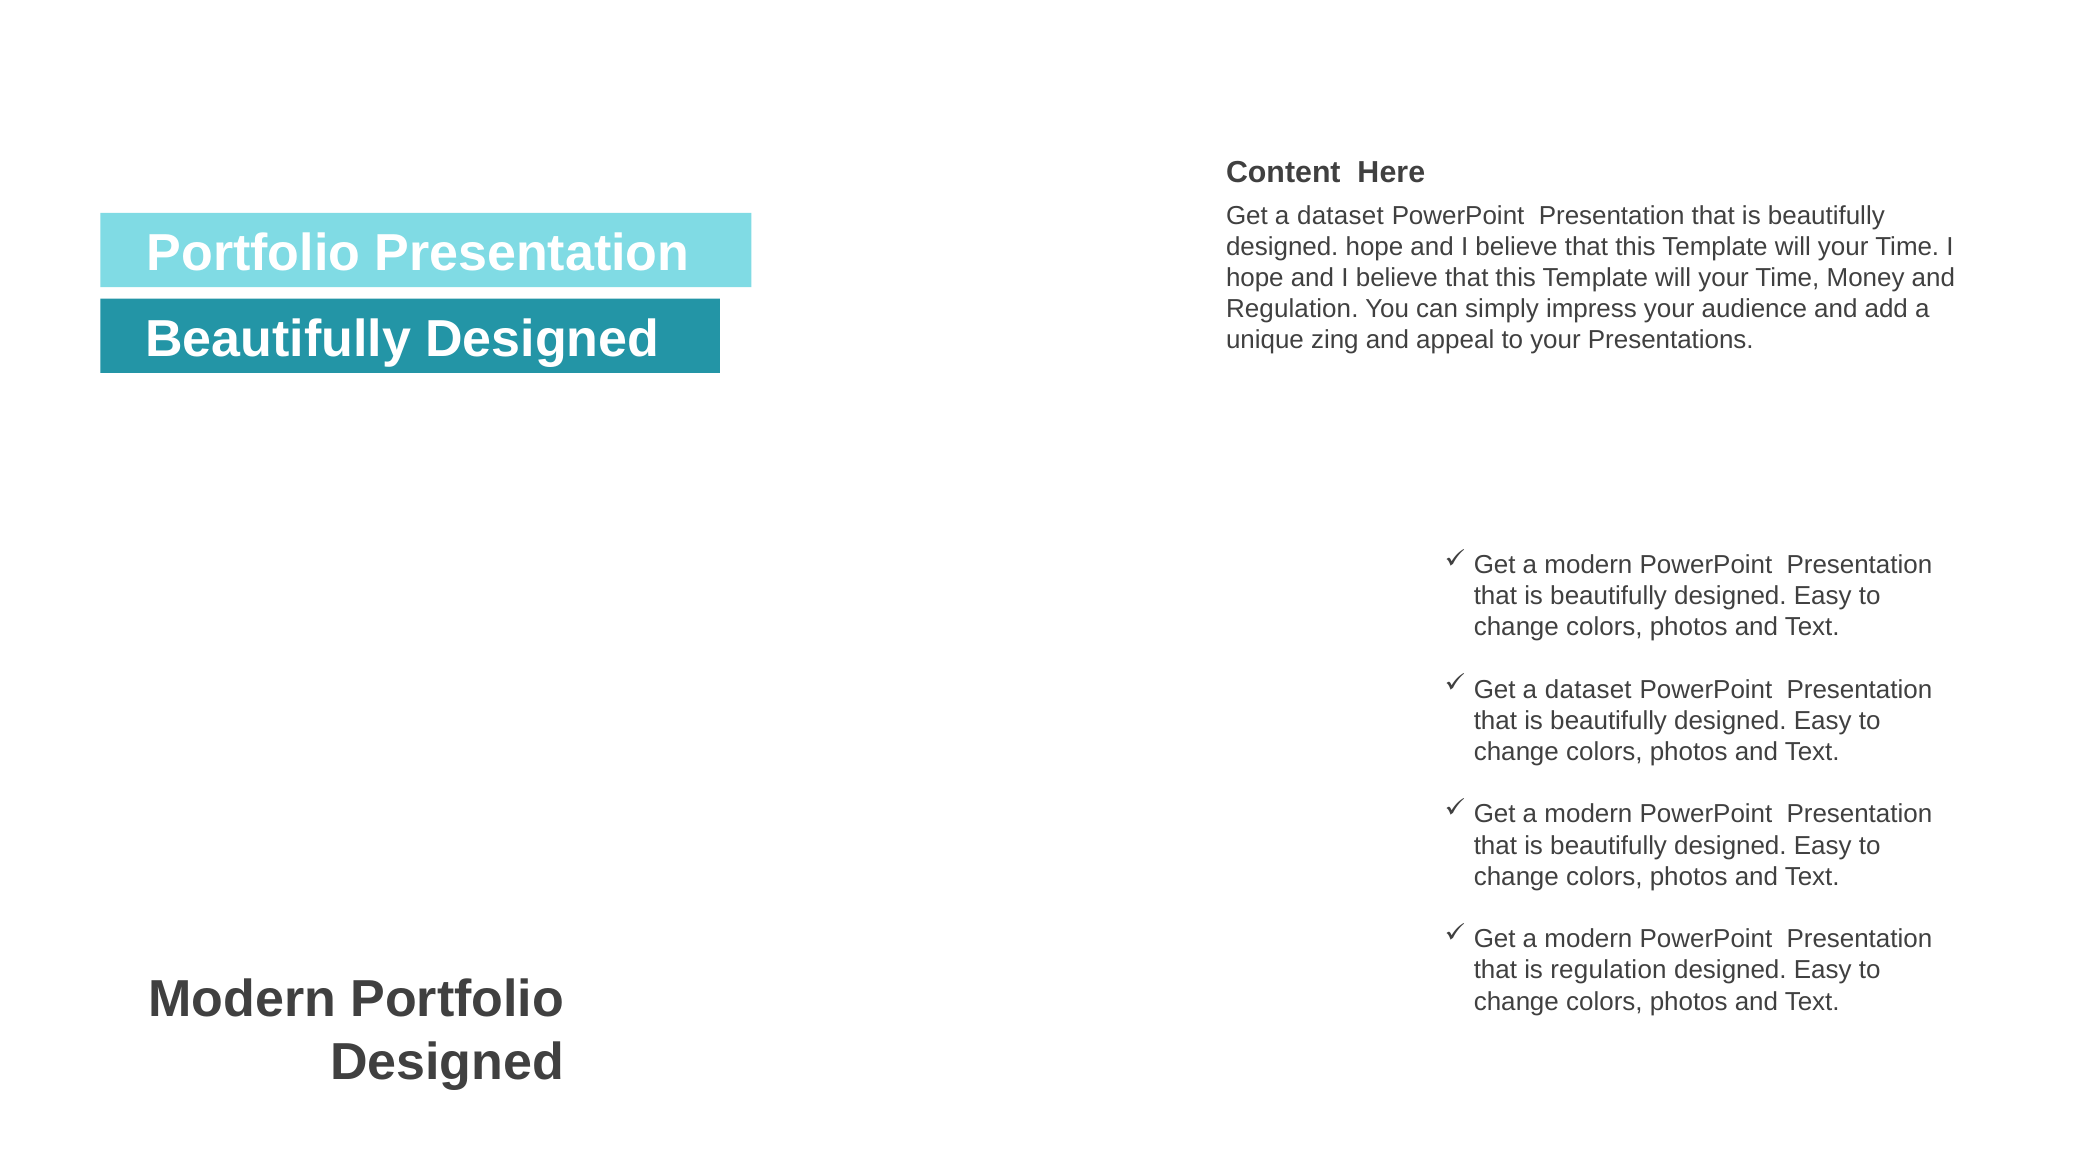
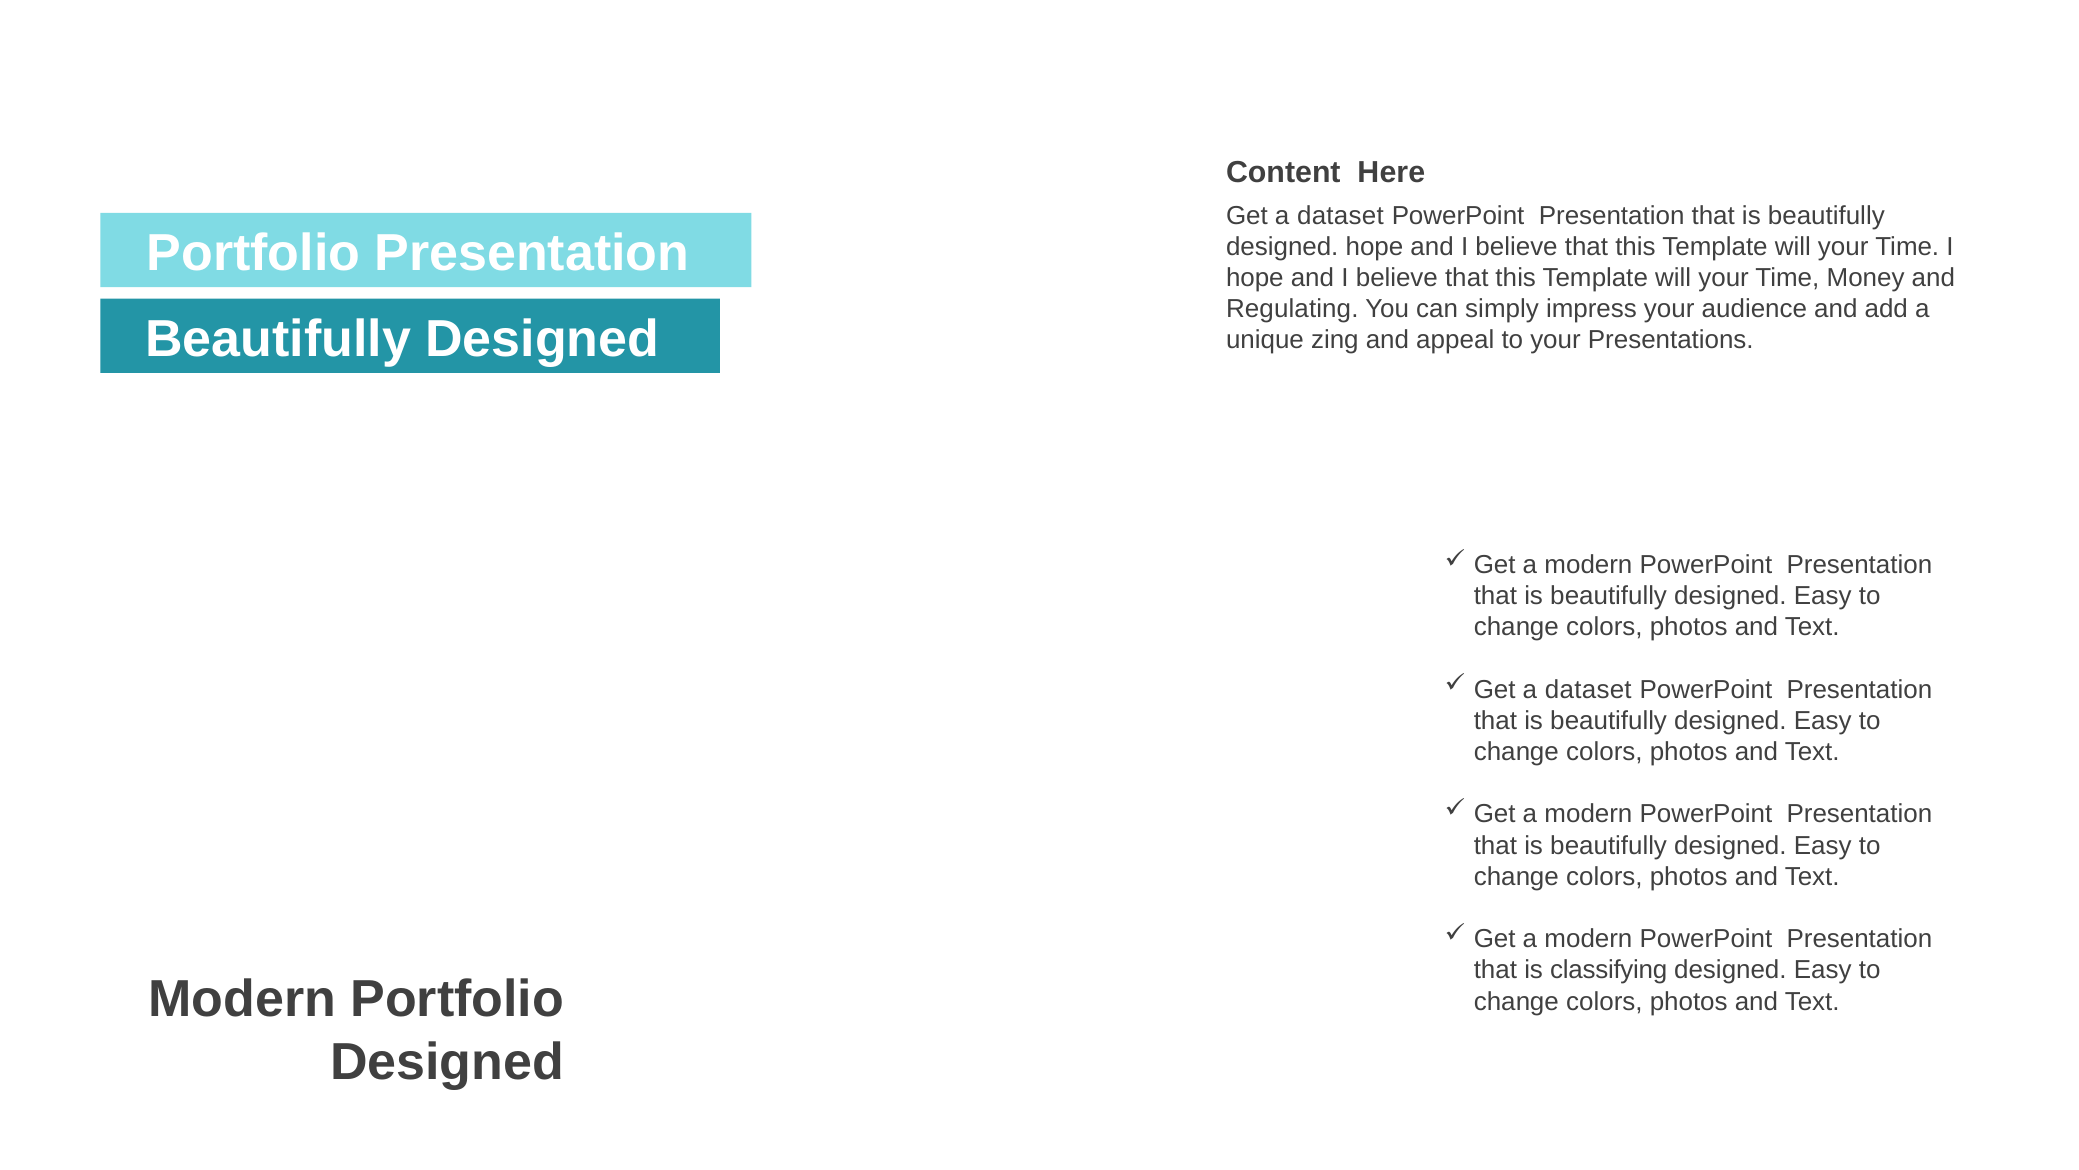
Regulation at (1292, 309): Regulation -> Regulating
is regulation: regulation -> classifying
